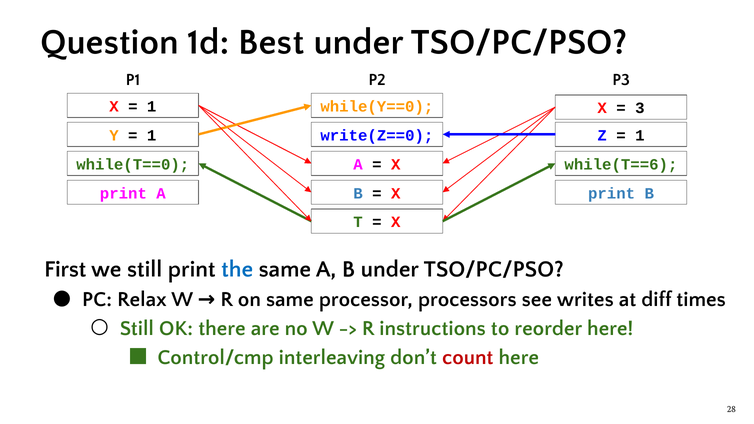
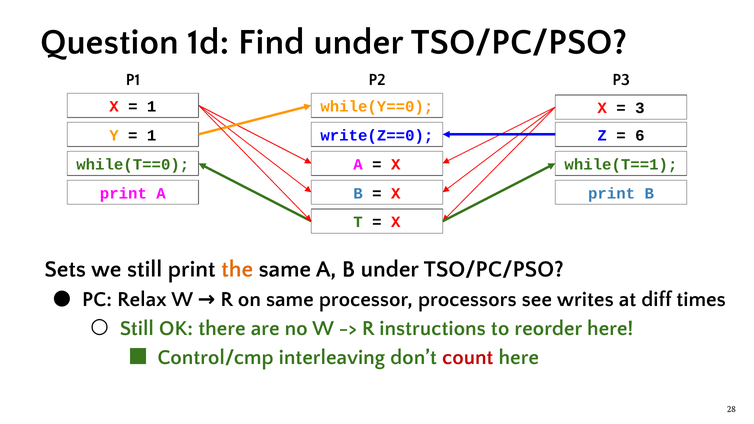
Best: Best -> Find
1 at (640, 135): 1 -> 6
while(T==6: while(T==6 -> while(T==1
First: First -> Sets
the colour: blue -> orange
